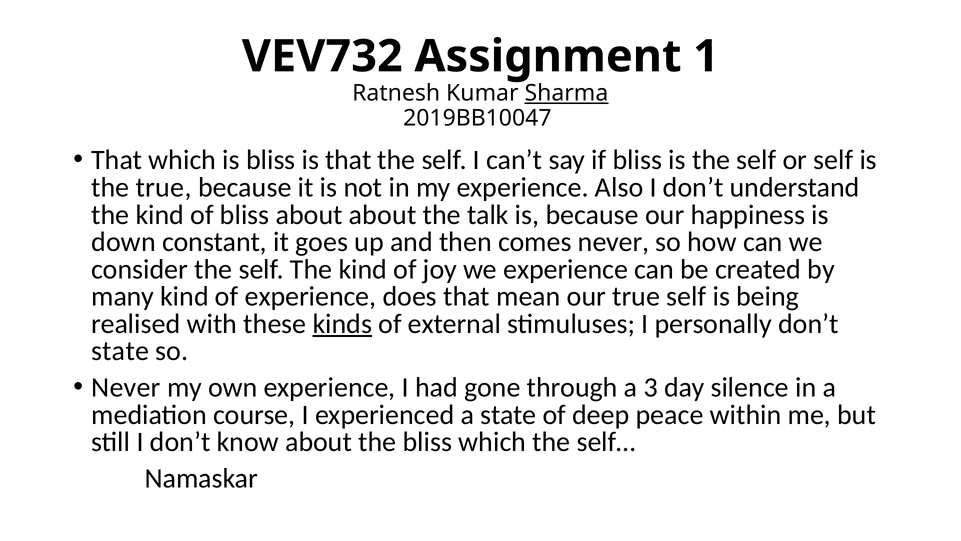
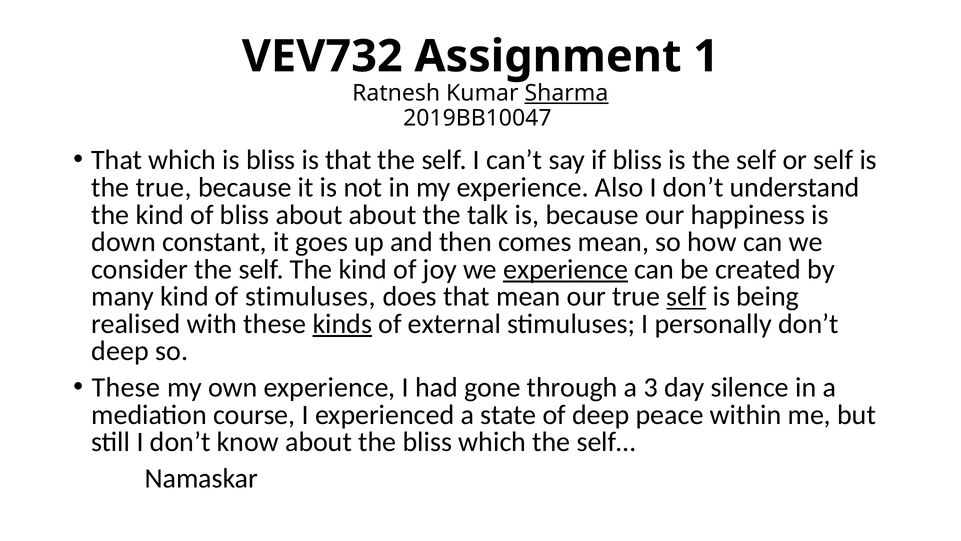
comes never: never -> mean
experience at (566, 269) underline: none -> present
of experience: experience -> stimuluses
self at (686, 296) underline: none -> present
state at (120, 351): state -> deep
Never at (126, 387): Never -> These
